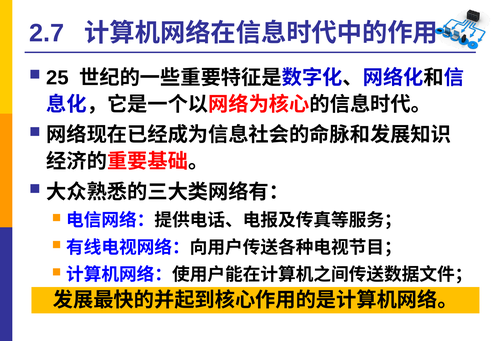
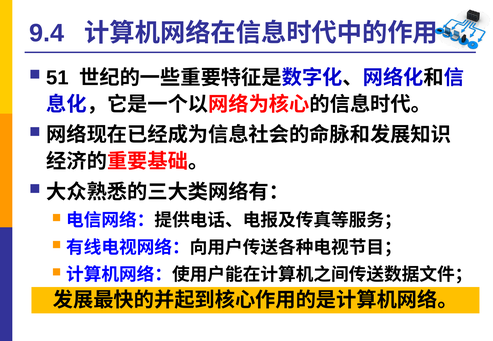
2.7: 2.7 -> 9.4
25: 25 -> 51
